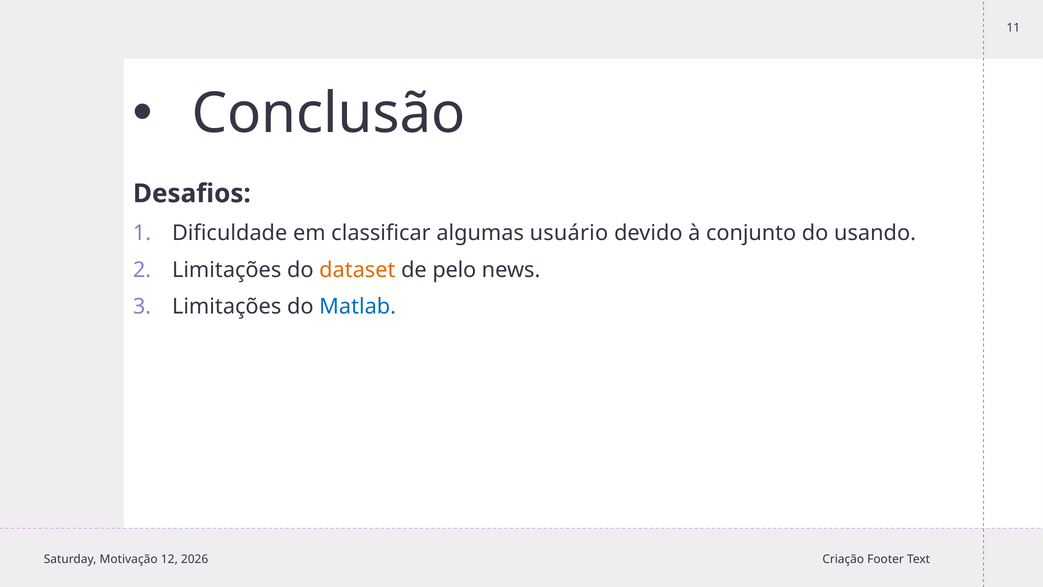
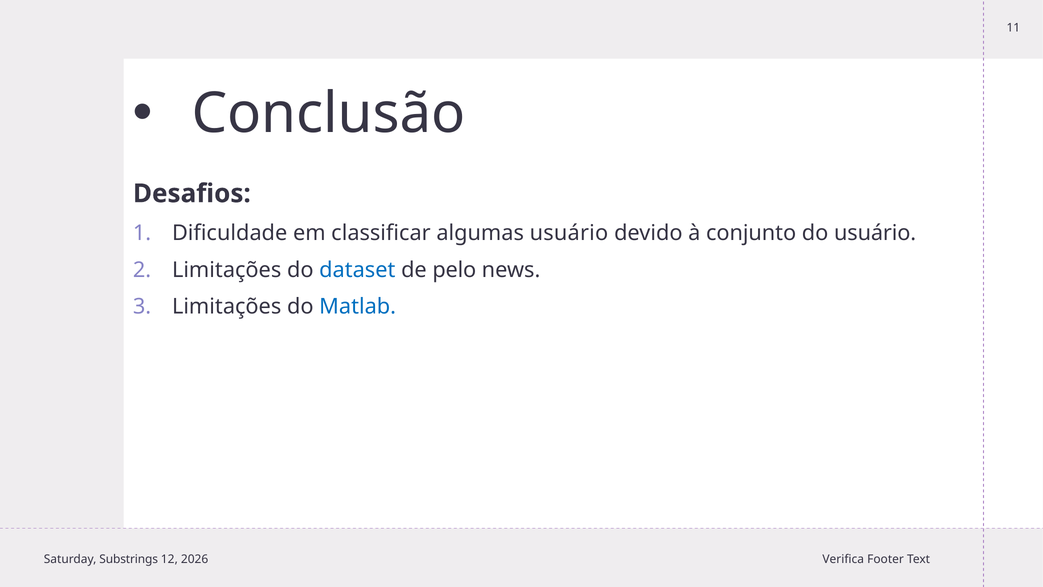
do usando: usando -> usuário
dataset colour: orange -> blue
Motivação: Motivação -> Substrings
Criação: Criação -> Verifica
